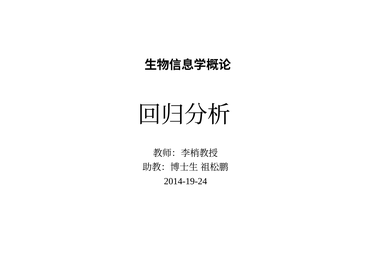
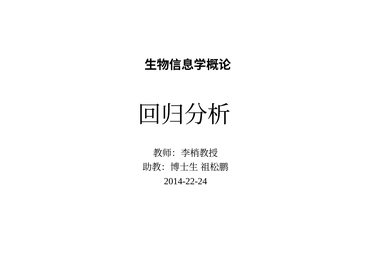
2014-19-24: 2014-19-24 -> 2014-22-24
